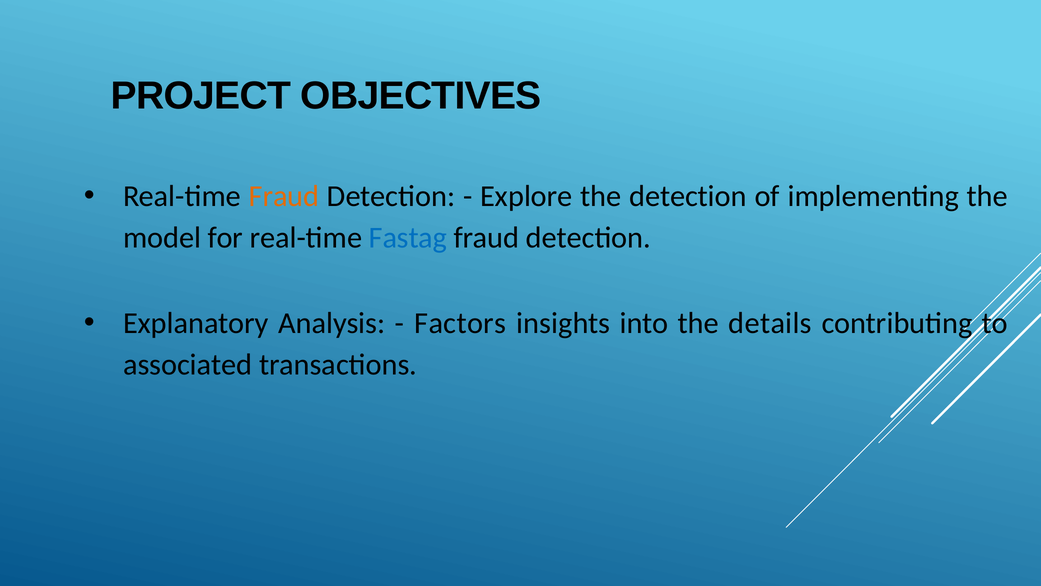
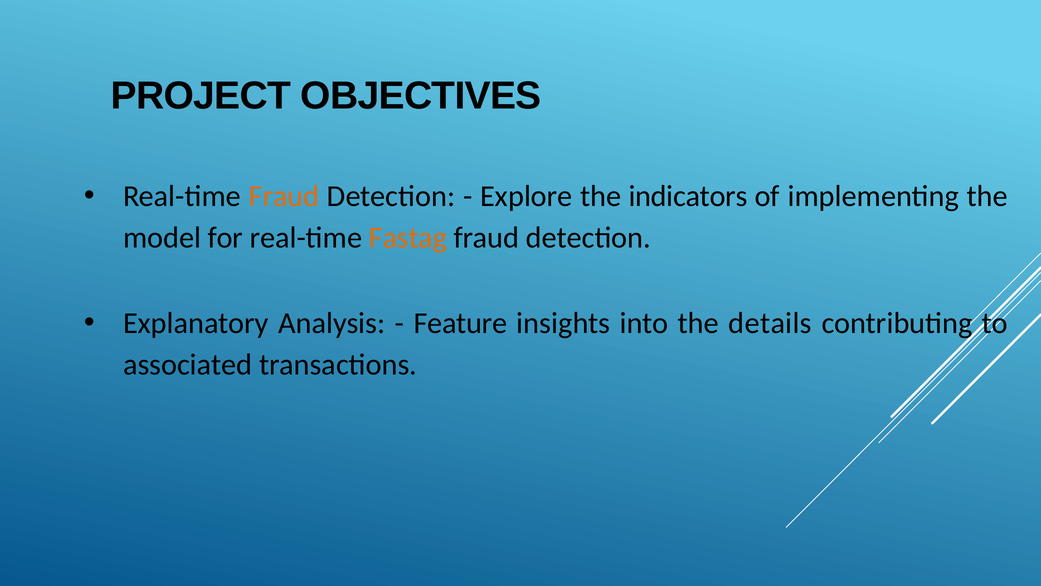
the detection: detection -> indicators
Fastag colour: blue -> orange
Factors: Factors -> Feature
